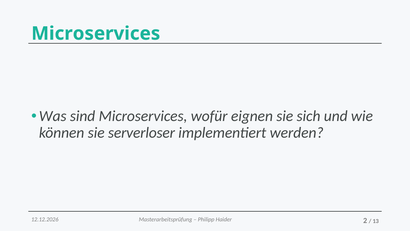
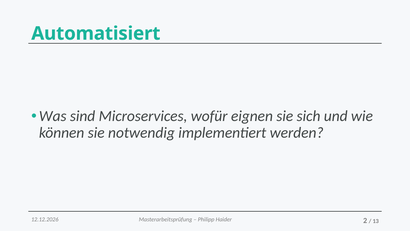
Microservices at (96, 33): Microservices -> Automatisiert
serverloser: serverloser -> notwendig
